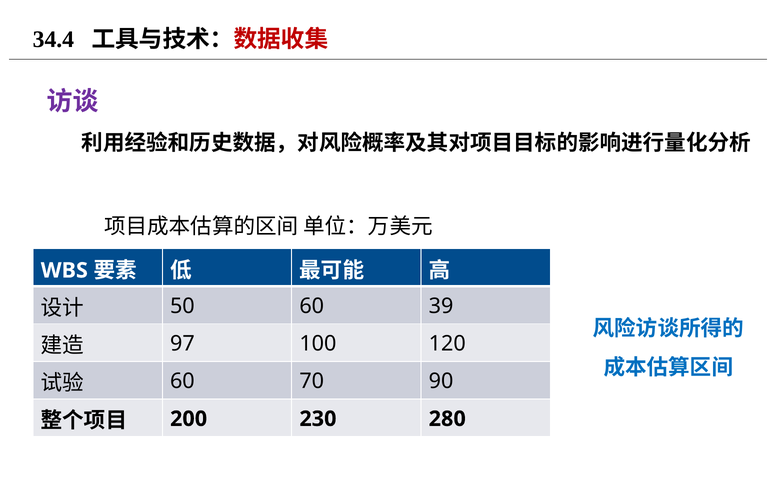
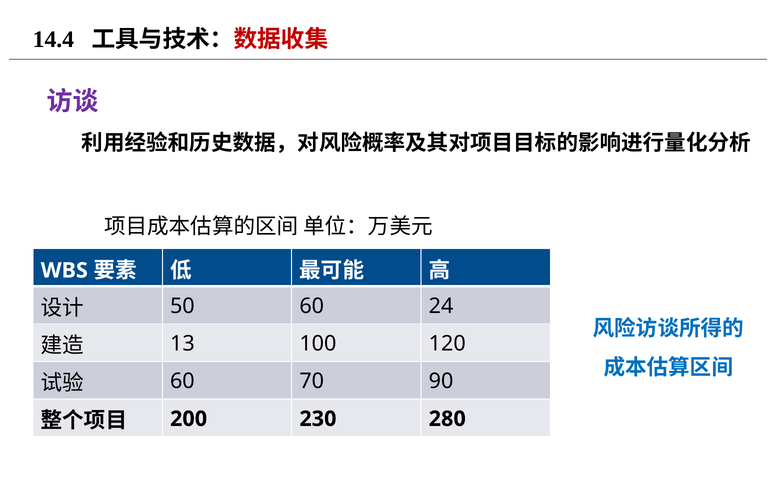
34.4: 34.4 -> 14.4
39: 39 -> 24
97: 97 -> 13
